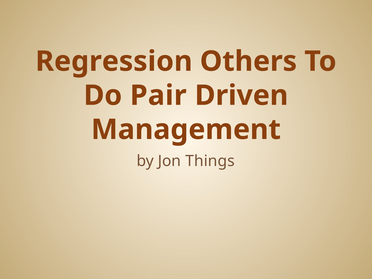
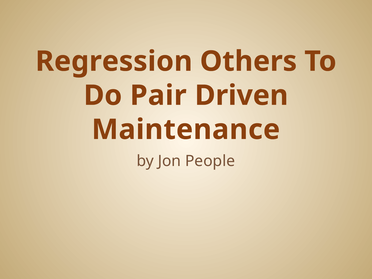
Management: Management -> Maintenance
Things: Things -> People
